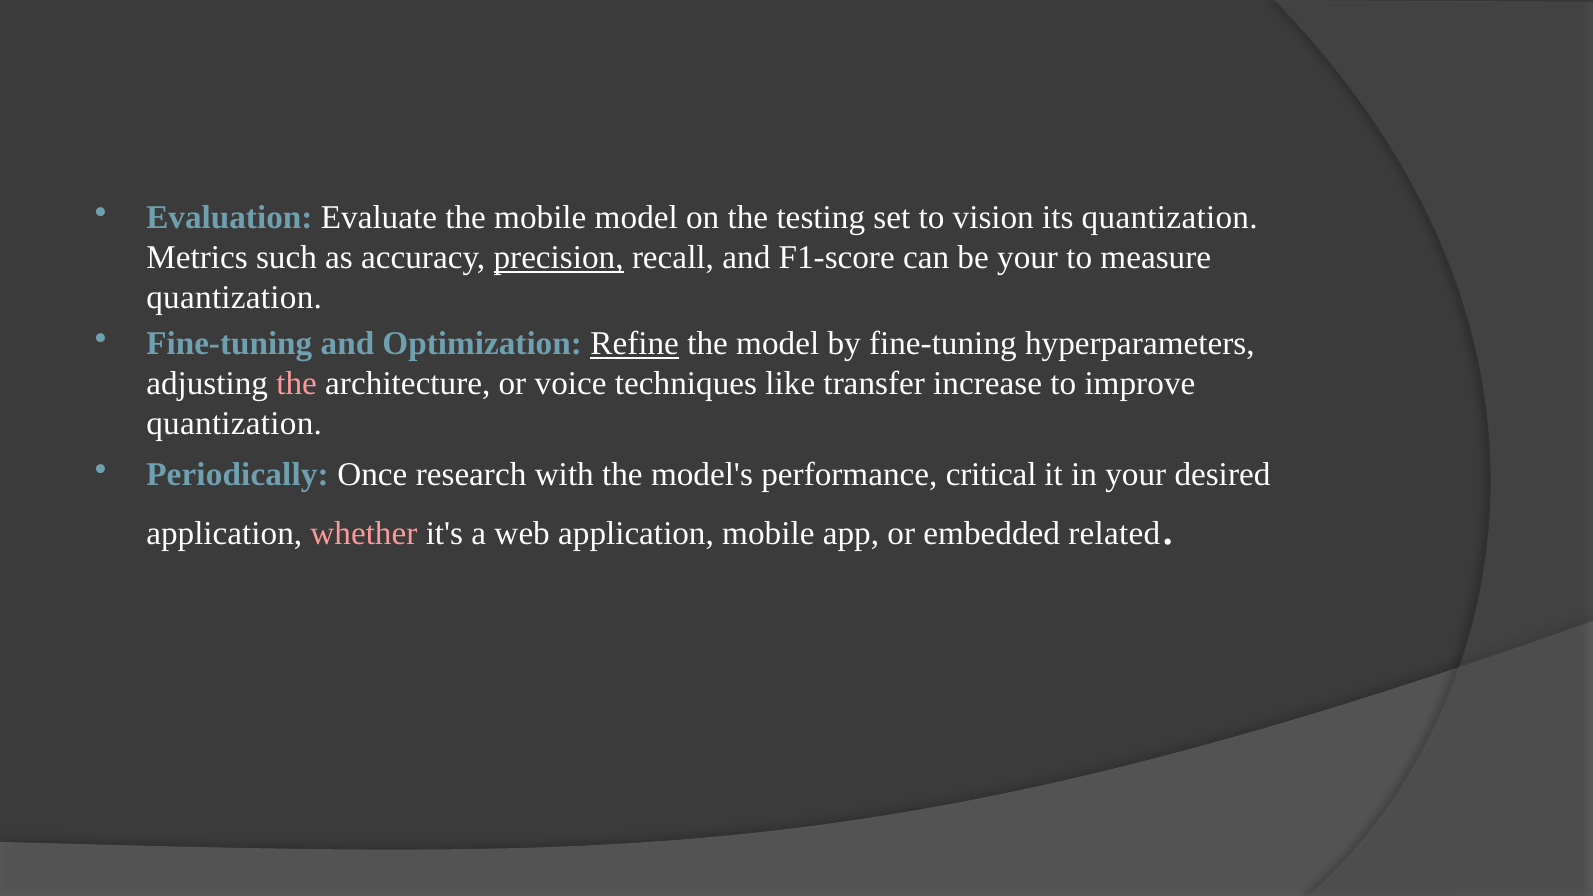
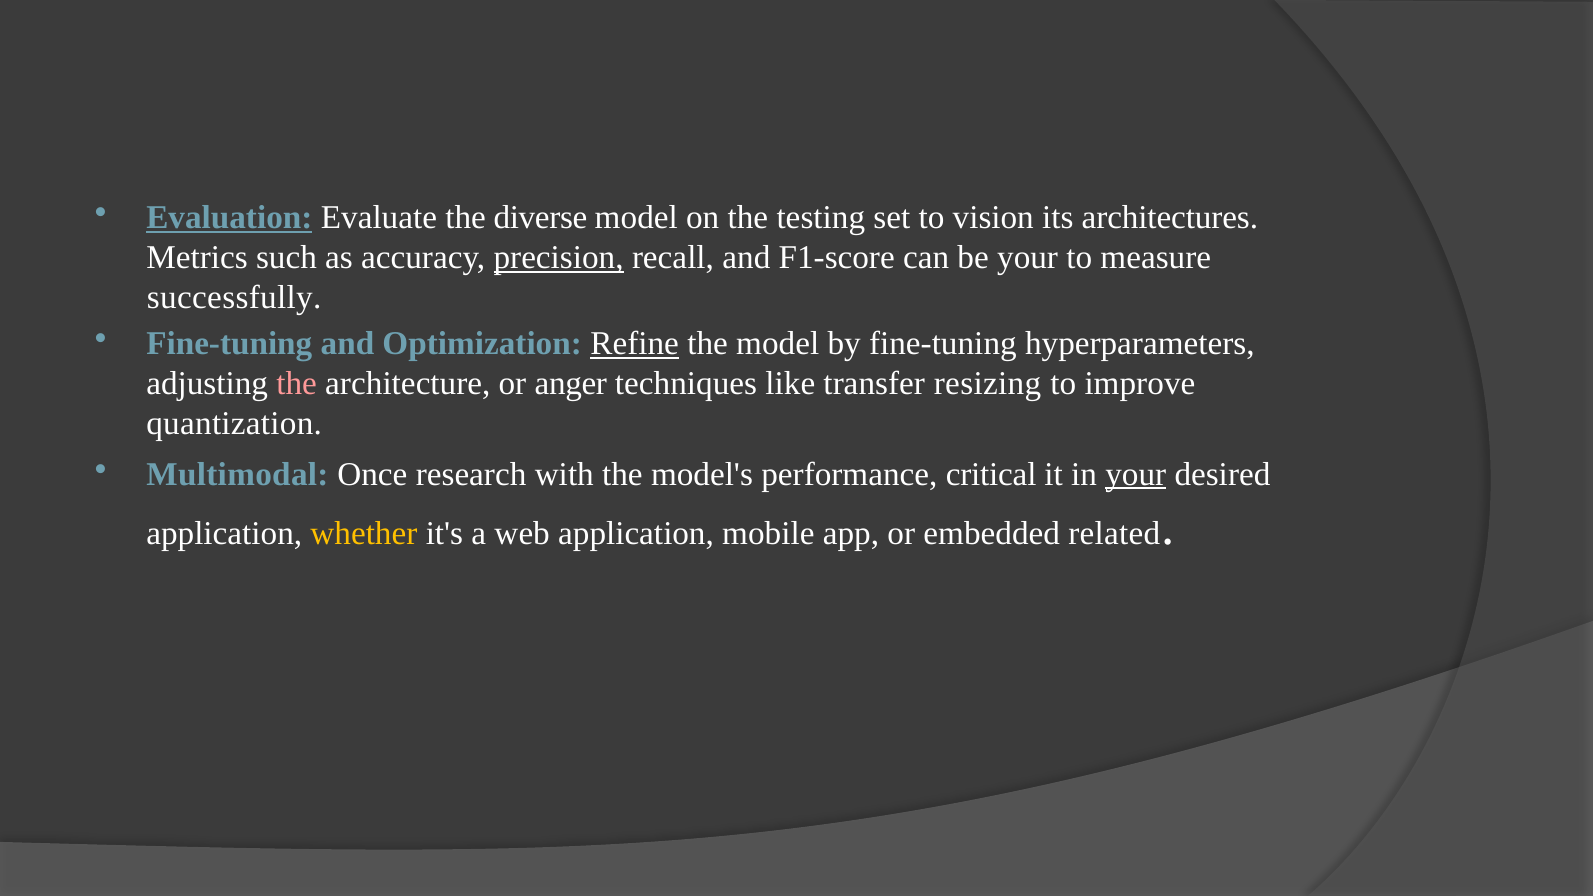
Evaluation underline: none -> present
the mobile: mobile -> diverse
its quantization: quantization -> architectures
quantization at (234, 297): quantization -> successfully
voice: voice -> anger
increase: increase -> resizing
Periodically: Periodically -> Multimodal
your at (1136, 474) underline: none -> present
whether colour: pink -> yellow
